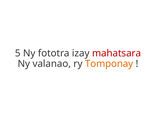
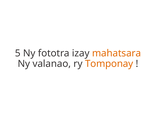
mahatsara colour: red -> orange
